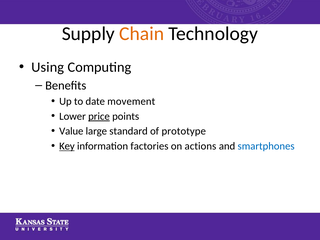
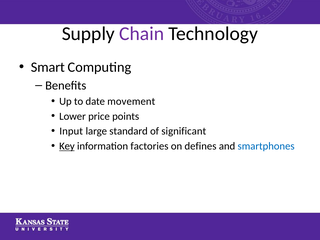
Chain colour: orange -> purple
Using: Using -> Smart
price underline: present -> none
Value: Value -> Input
prototype: prototype -> significant
actions: actions -> defines
